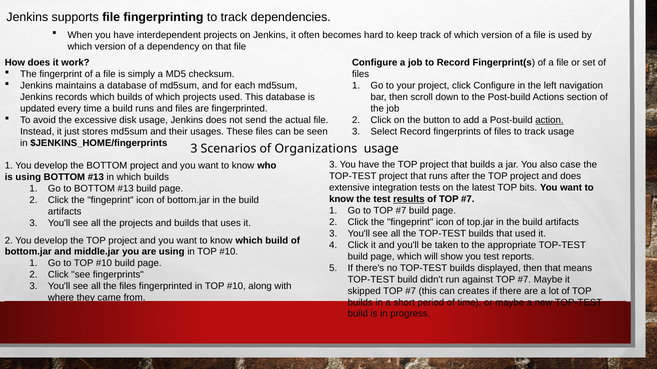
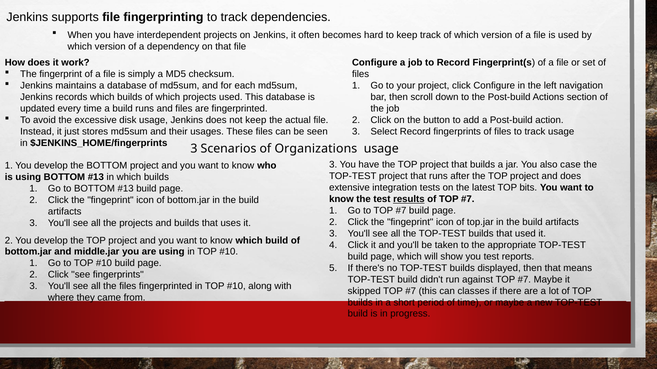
not send: send -> keep
action underline: present -> none
creates: creates -> classes
